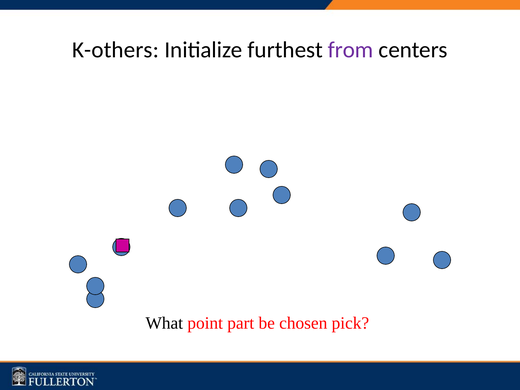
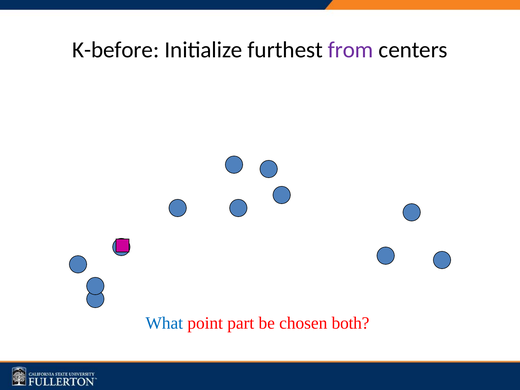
K-others: K-others -> K-before
What colour: black -> blue
pick: pick -> both
